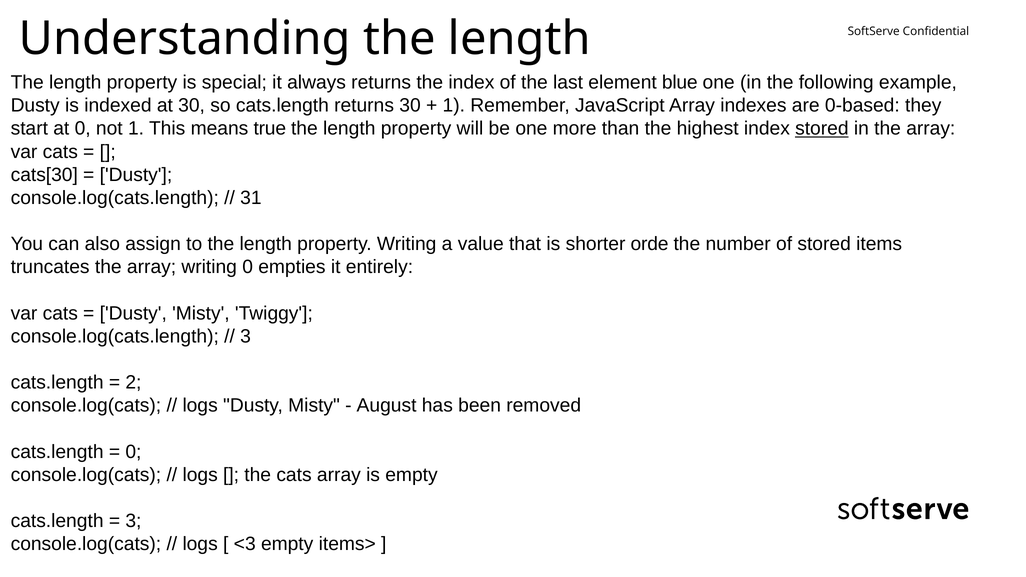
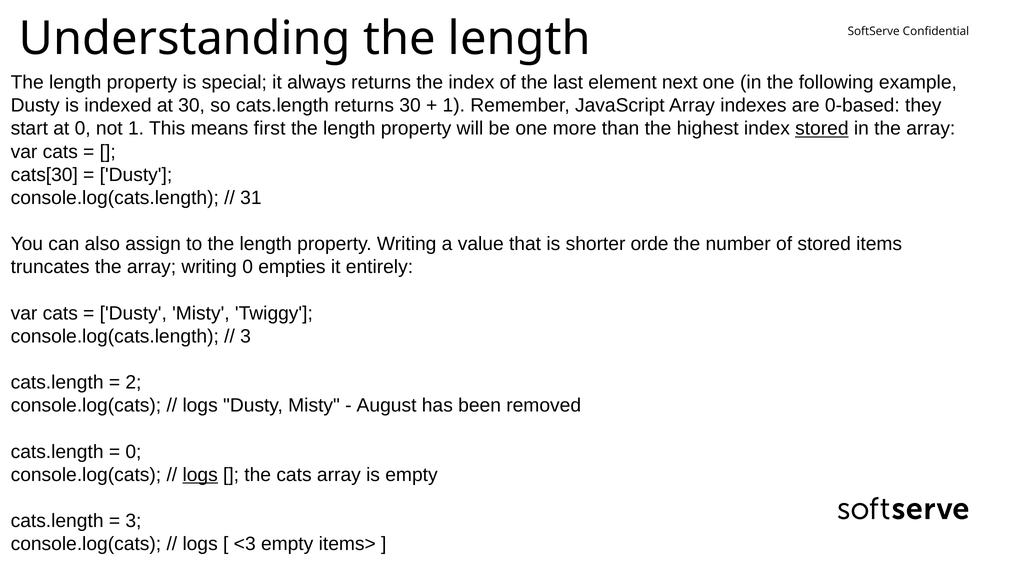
blue: blue -> next
true: true -> first
logs at (200, 475) underline: none -> present
